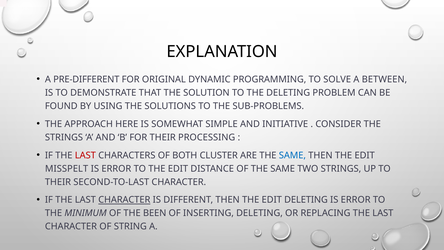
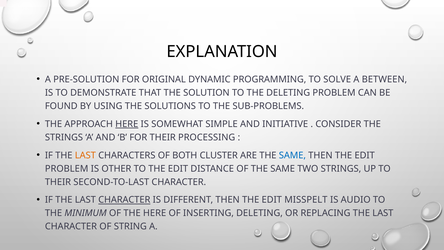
PRE-DIFFERENT: PRE-DIFFERENT -> PRE-SOLUTION
HERE at (127, 124) underline: none -> present
LAST at (85, 155) colour: red -> orange
MISSPELT at (67, 168): MISSPELT -> PROBLEM
ERROR at (116, 168): ERROR -> OTHER
EDIT DELETING: DELETING -> MISSPELT
ERROR at (356, 200): ERROR -> AUDIO
THE BEEN: BEEN -> HERE
